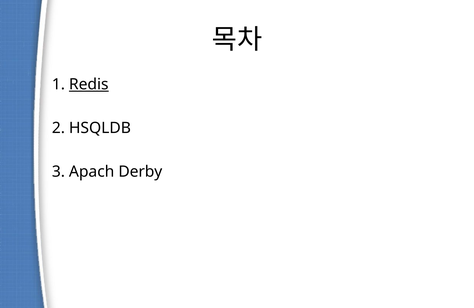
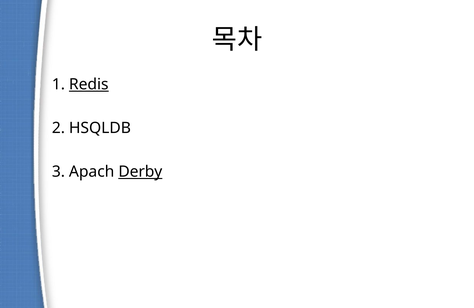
Derby underline: none -> present
